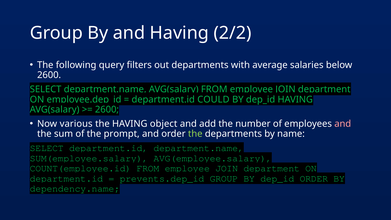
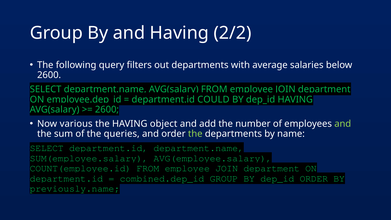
and at (343, 124) colour: pink -> light green
prompt: prompt -> queries
prevents.dep_id: prevents.dep_id -> combined.dep_id
dependency.name: dependency.name -> previously.name
